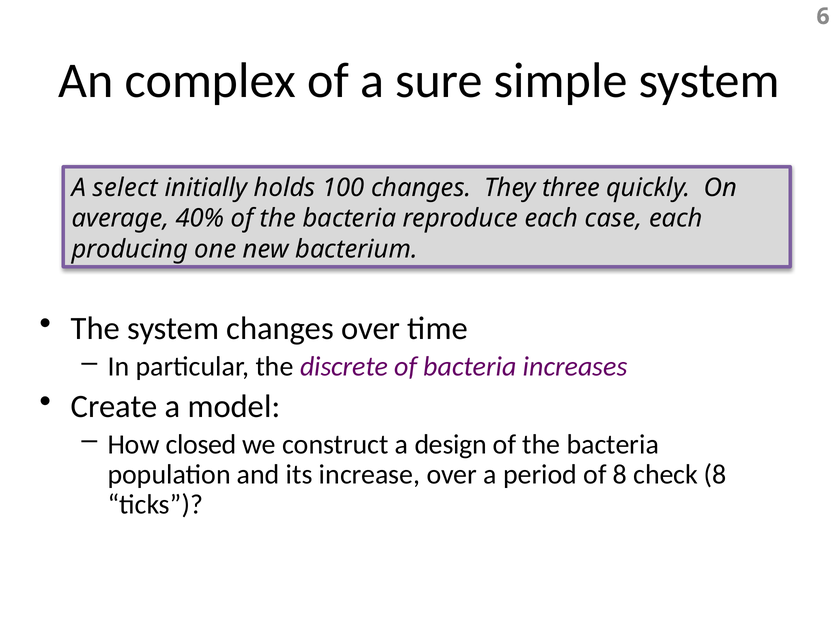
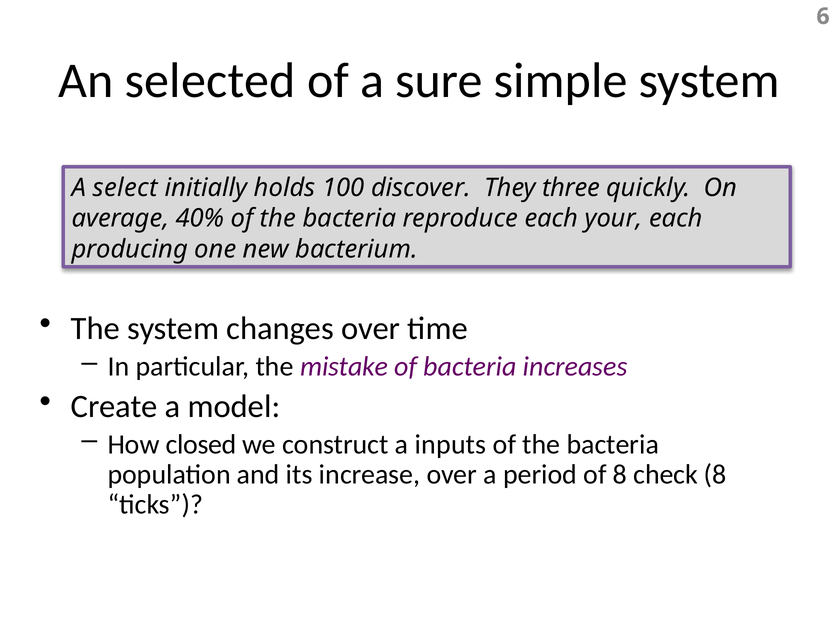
complex: complex -> selected
100 changes: changes -> discover
case: case -> your
discrete: discrete -> mistake
design: design -> inputs
